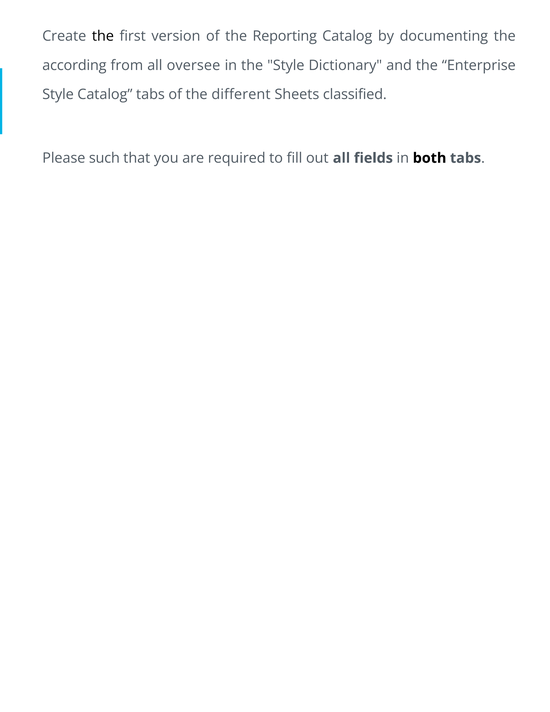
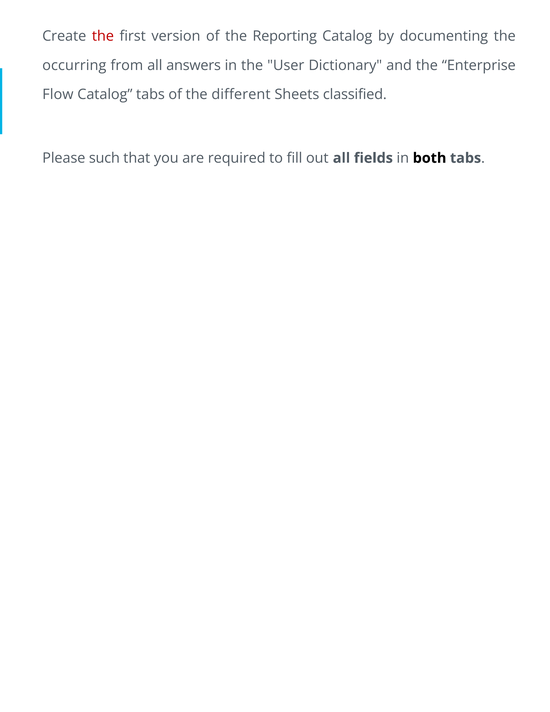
the at (103, 36) colour: black -> red
according: according -> occurring
oversee: oversee -> answers
the Style: Style -> User
Style at (58, 95): Style -> Flow
